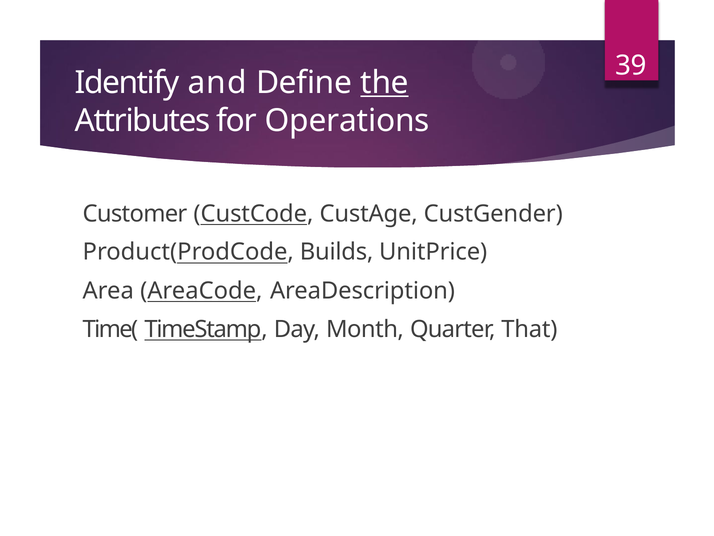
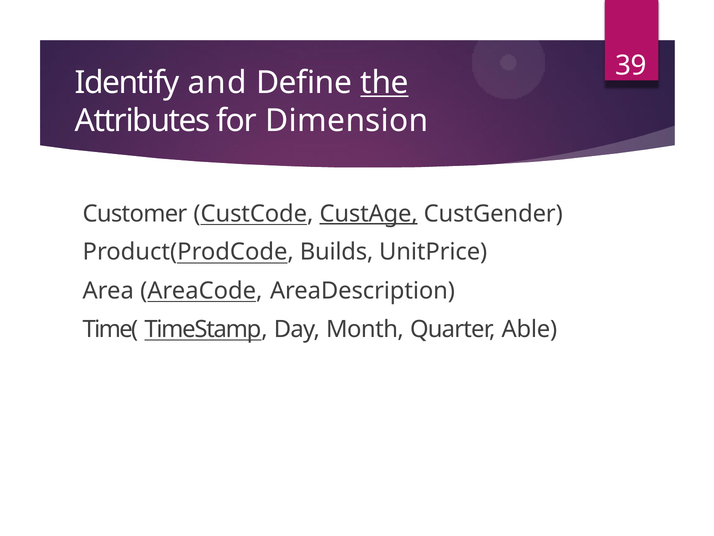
Operations: Operations -> Dimension
CustAge underline: none -> present
That: That -> Able
